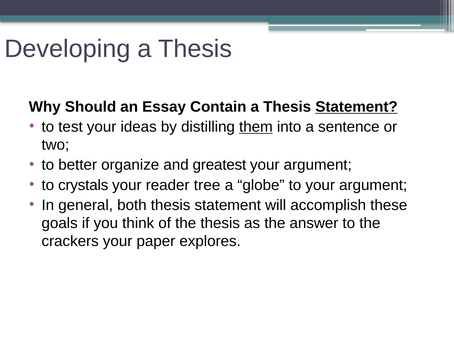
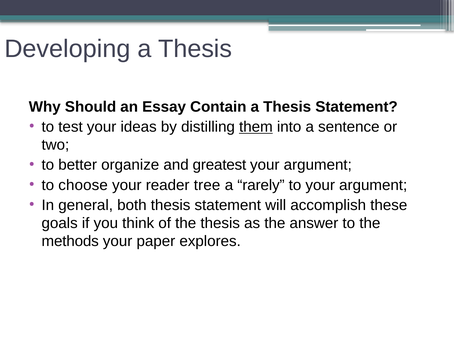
Statement at (357, 107) underline: present -> none
crystals: crystals -> choose
globe: globe -> rarely
crackers: crackers -> methods
